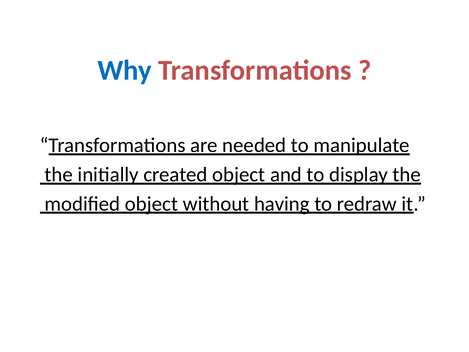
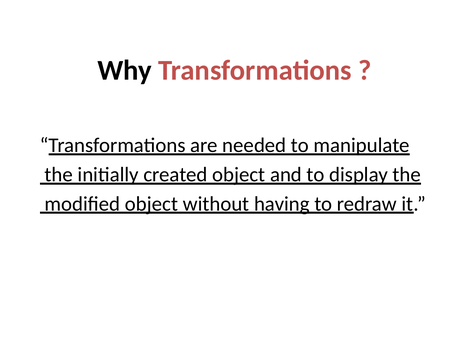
Why colour: blue -> black
